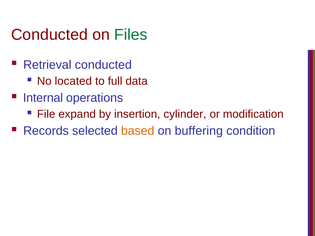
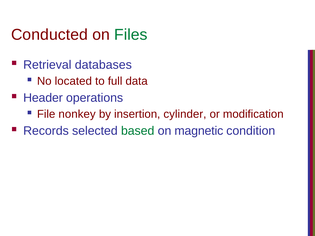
Retrieval conducted: conducted -> databases
Internal: Internal -> Header
expand: expand -> nonkey
based colour: orange -> green
buffering: buffering -> magnetic
